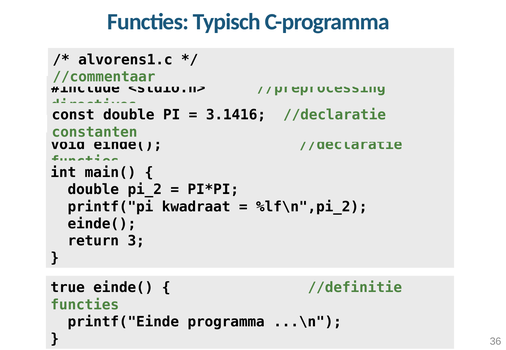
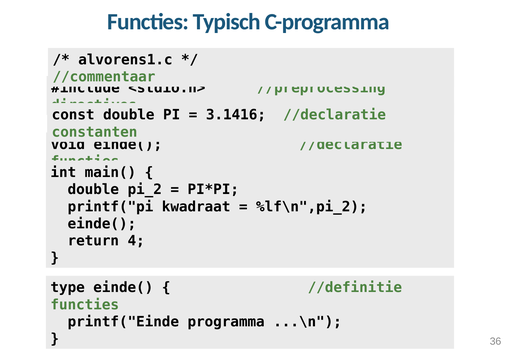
3: 3 -> 4
true: true -> type
